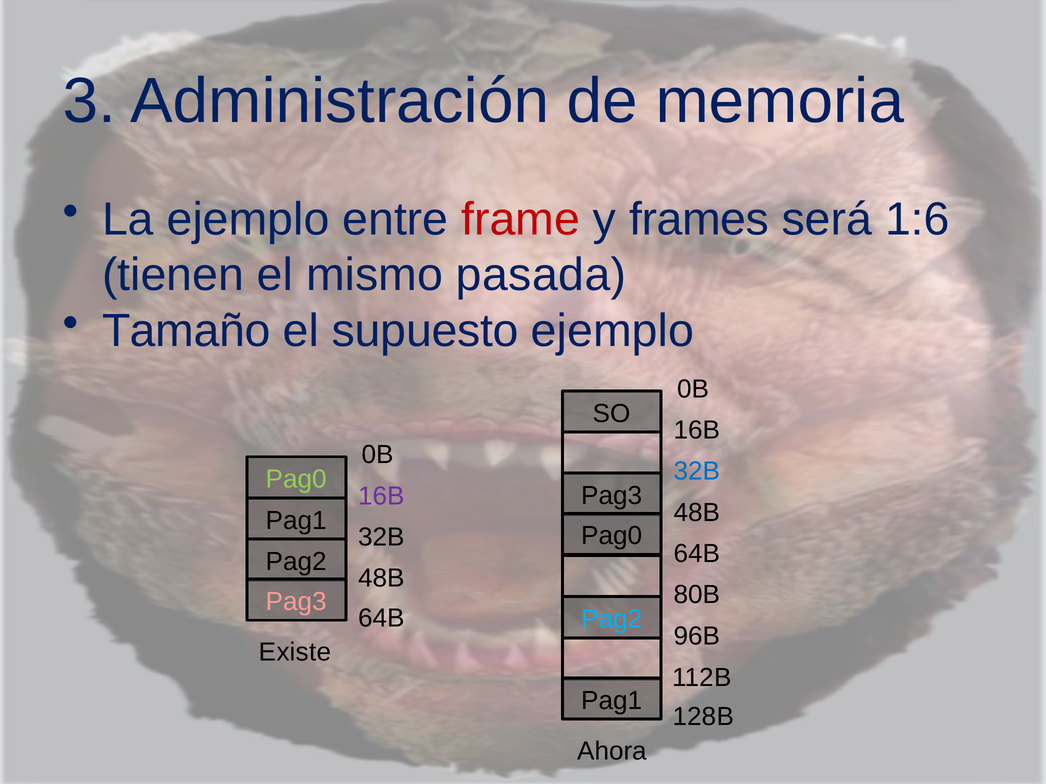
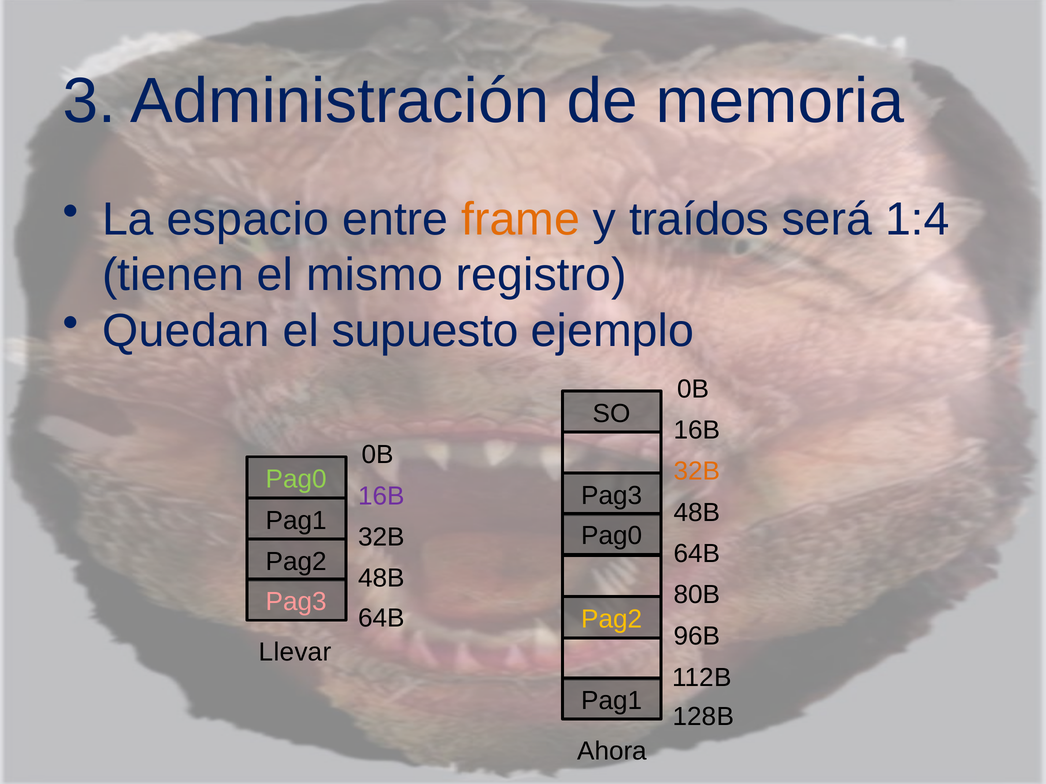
La ejemplo: ejemplo -> espacio
frame colour: red -> orange
frames: frames -> traídos
1:6: 1:6 -> 1:4
pasada: pasada -> registro
Tamaño: Tamaño -> Quedan
32B at (697, 472) colour: blue -> orange
Pag2 at (612, 620) colour: light blue -> yellow
Existe: Existe -> Llevar
